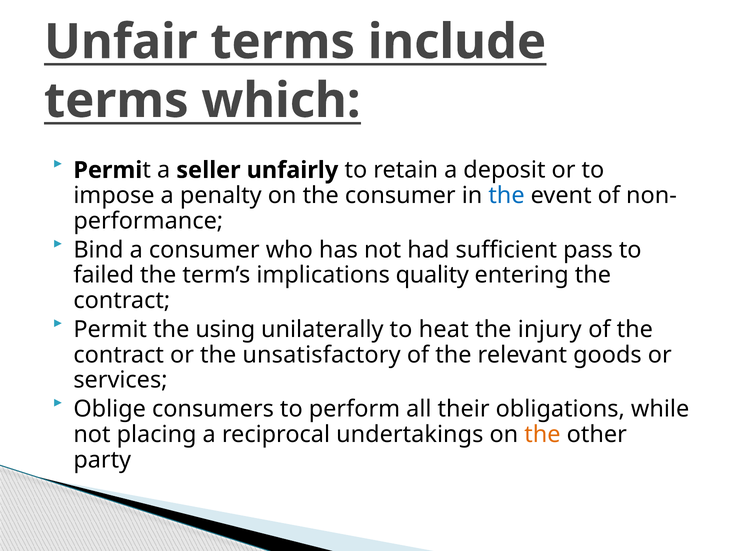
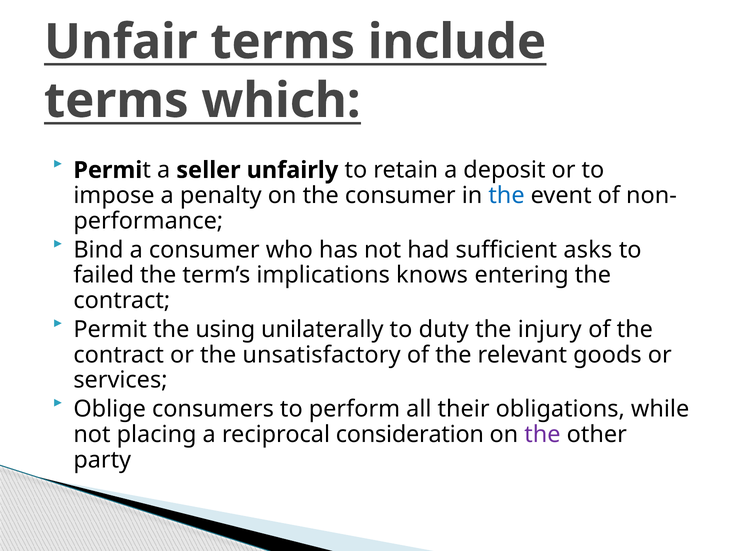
pass: pass -> asks
quality: quality -> knows
heat: heat -> duty
undertakings: undertakings -> consideration
the at (542, 435) colour: orange -> purple
